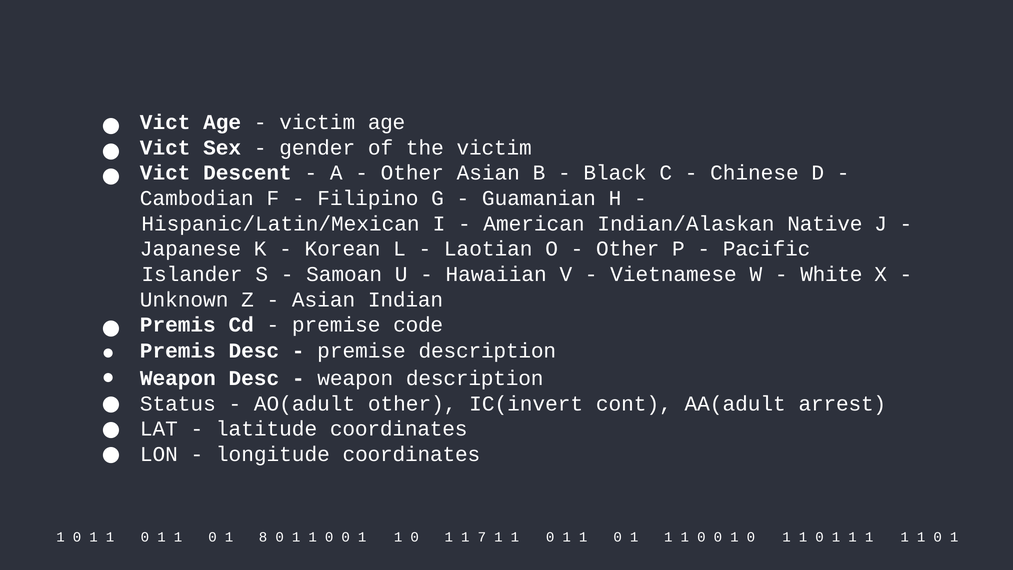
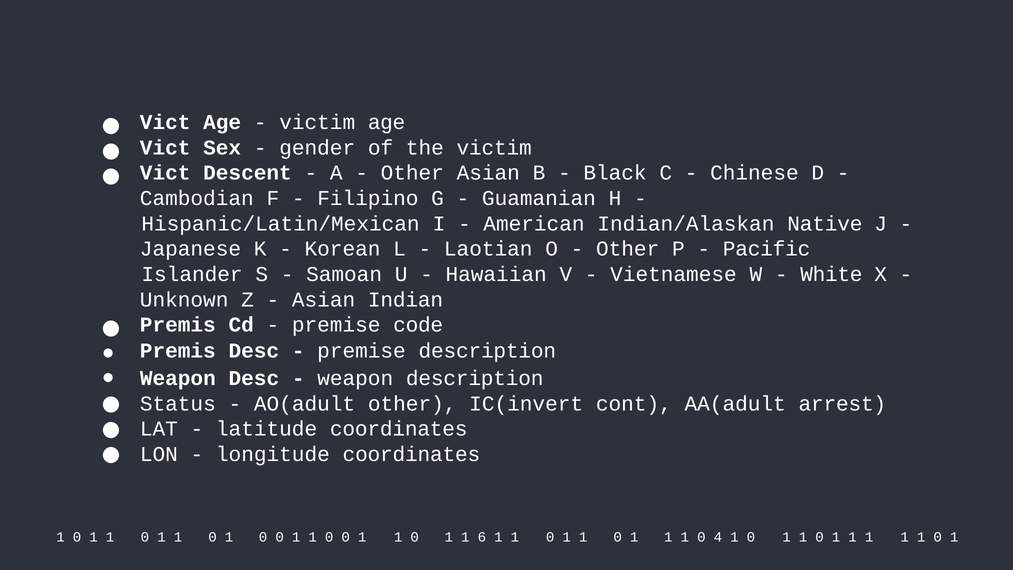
0 1 8: 8 -> 0
7: 7 -> 6
0 at (718, 537): 0 -> 4
